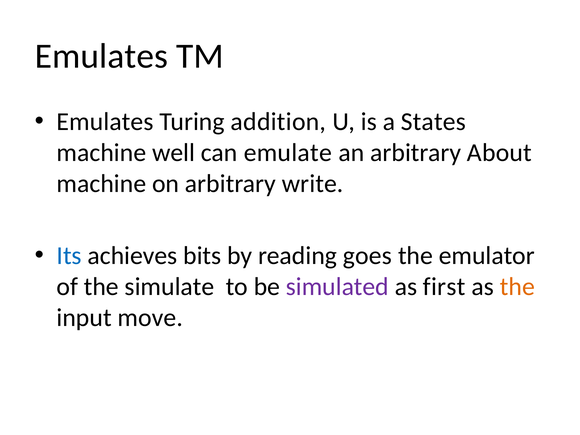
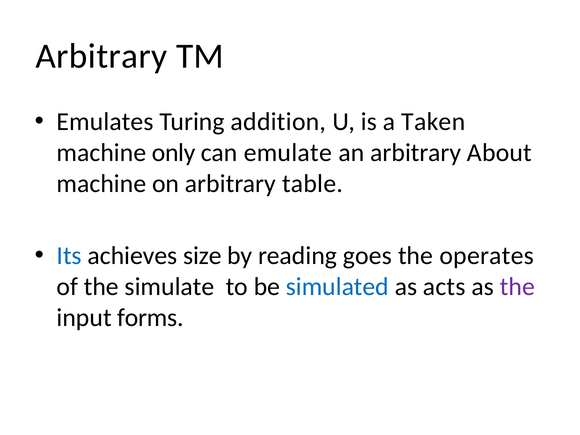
Emulates at (101, 56): Emulates -> Arbitrary
States: States -> Taken
well: well -> only
write: write -> table
bits: bits -> size
emulator: emulator -> operates
simulated colour: purple -> blue
first: first -> acts
the at (517, 287) colour: orange -> purple
move: move -> forms
